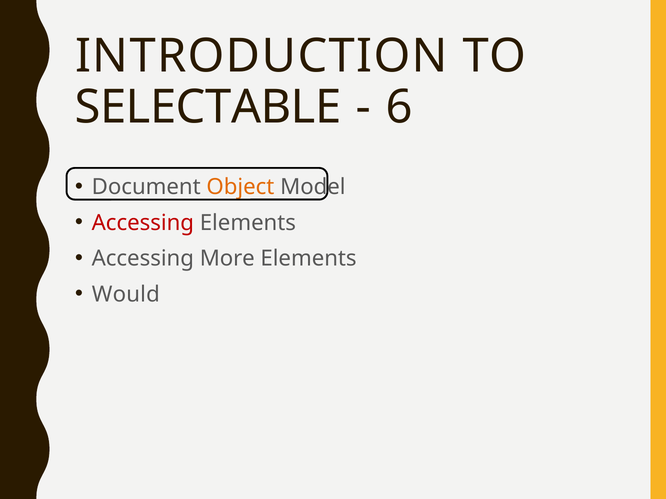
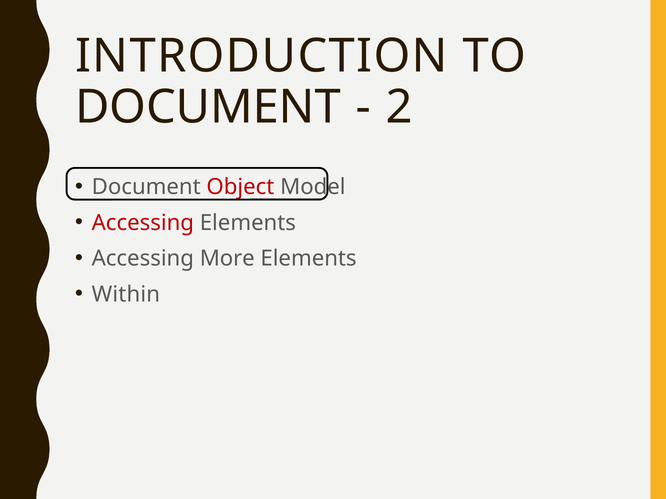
SELECTABLE at (208, 107): SELECTABLE -> DOCUMENT
6: 6 -> 2
Object colour: orange -> red
Would: Would -> Within
